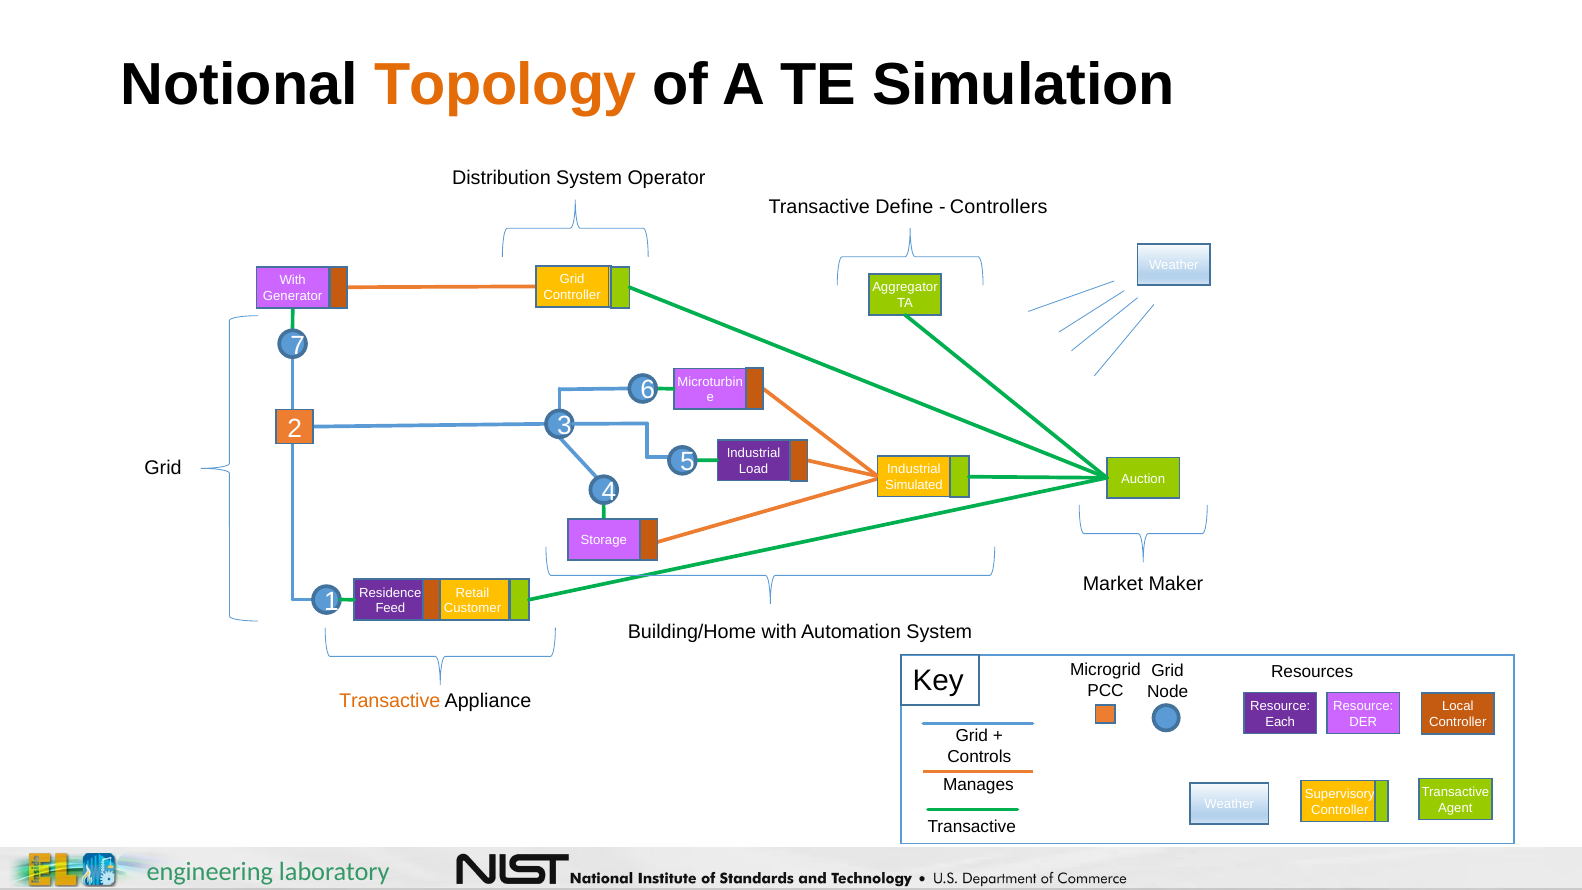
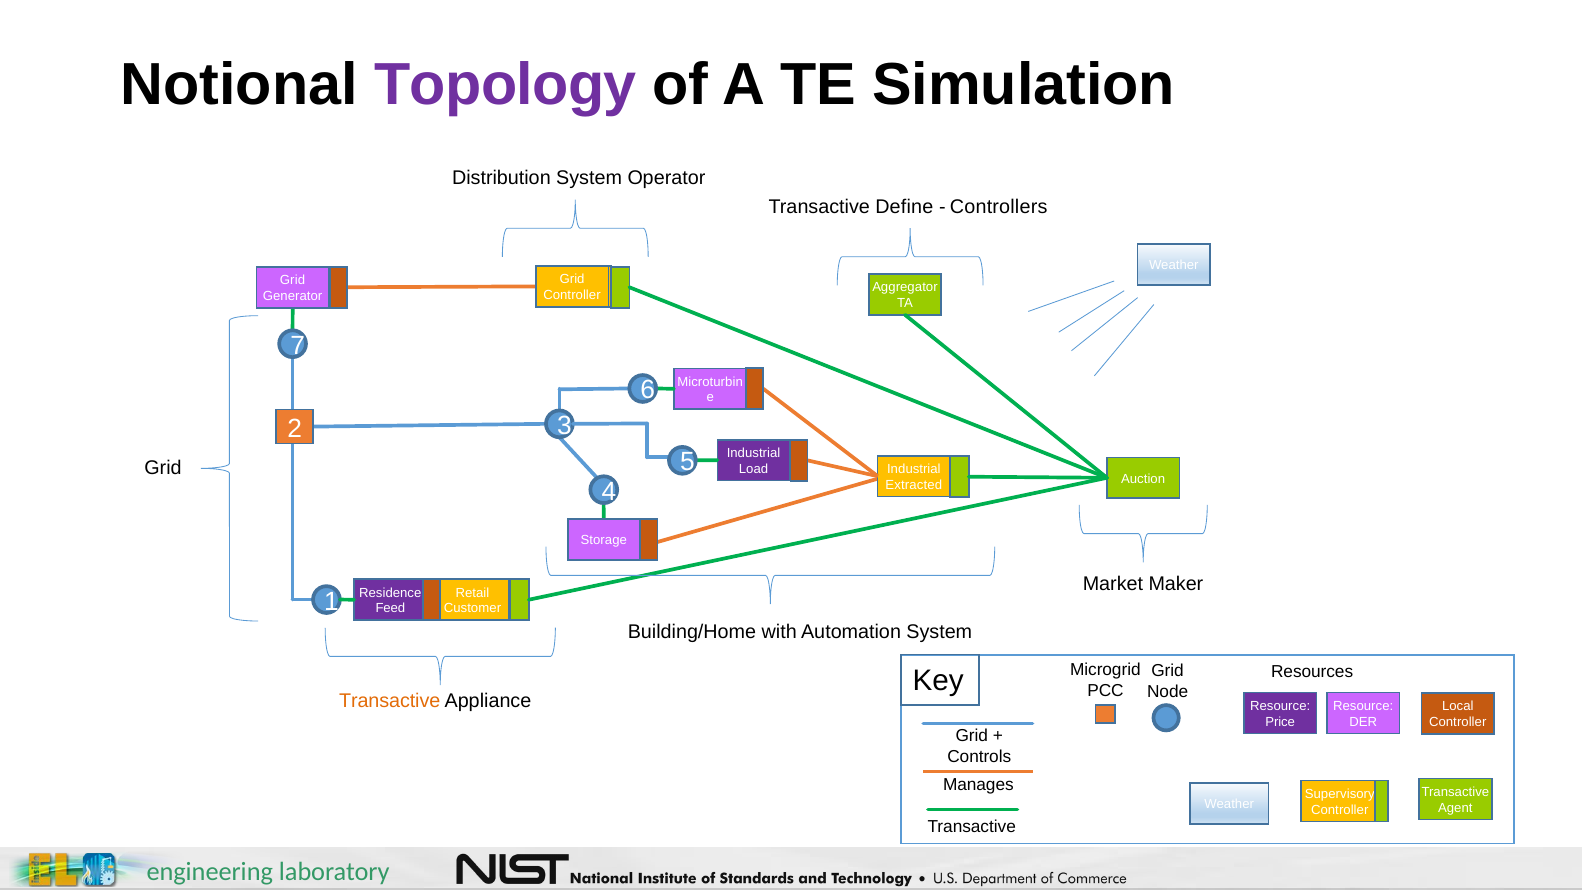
Topology colour: orange -> purple
With at (293, 280): With -> Grid
Simulated: Simulated -> Extracted
Each: Each -> Price
